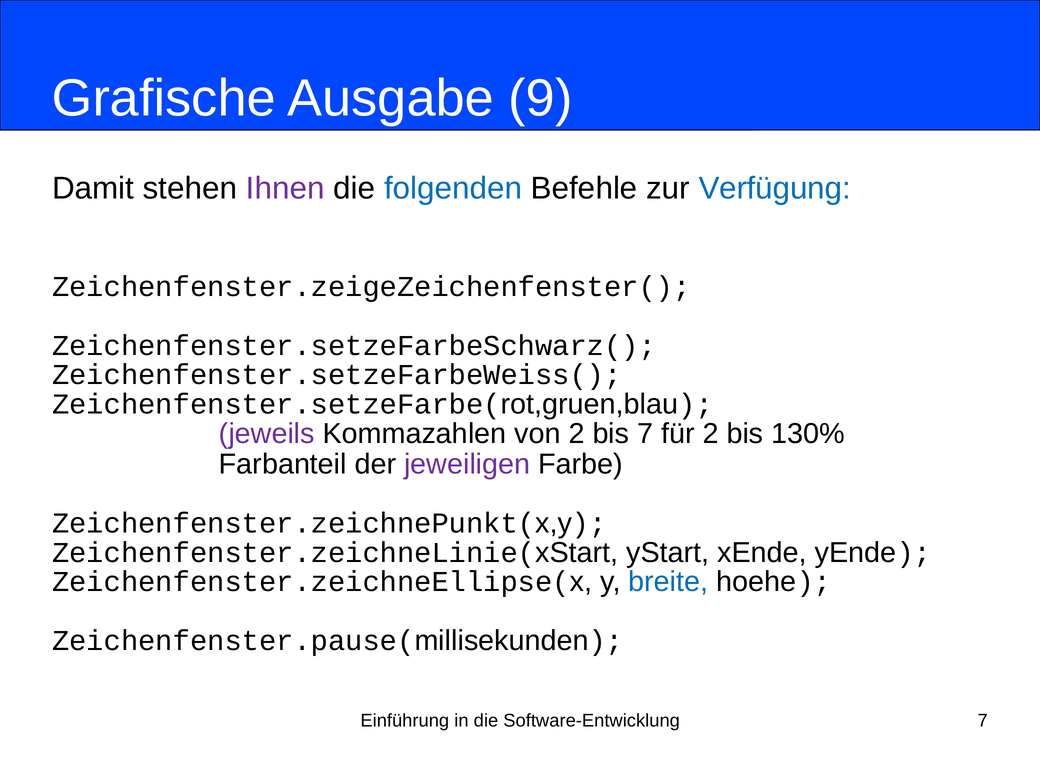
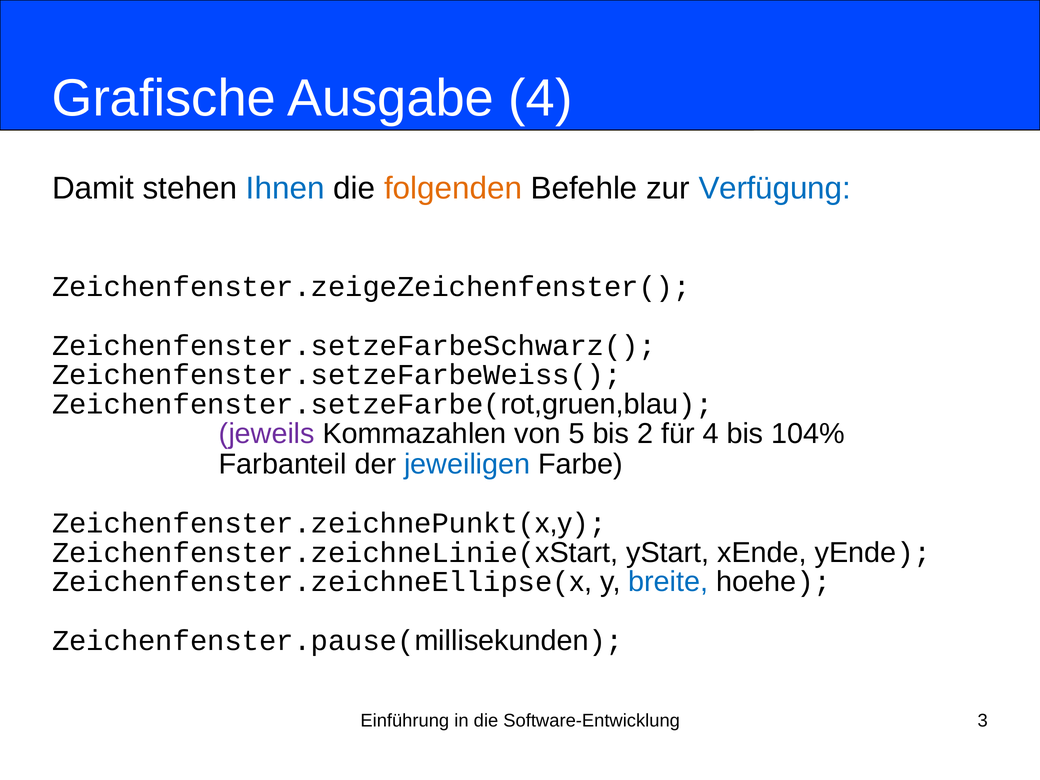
Ausgabe 9: 9 -> 4
Ihnen colour: purple -> blue
folgenden colour: blue -> orange
von 2: 2 -> 5
bis 7: 7 -> 2
für 2: 2 -> 4
130%: 130% -> 104%
jeweiligen colour: purple -> blue
Software-Entwicklung 7: 7 -> 3
